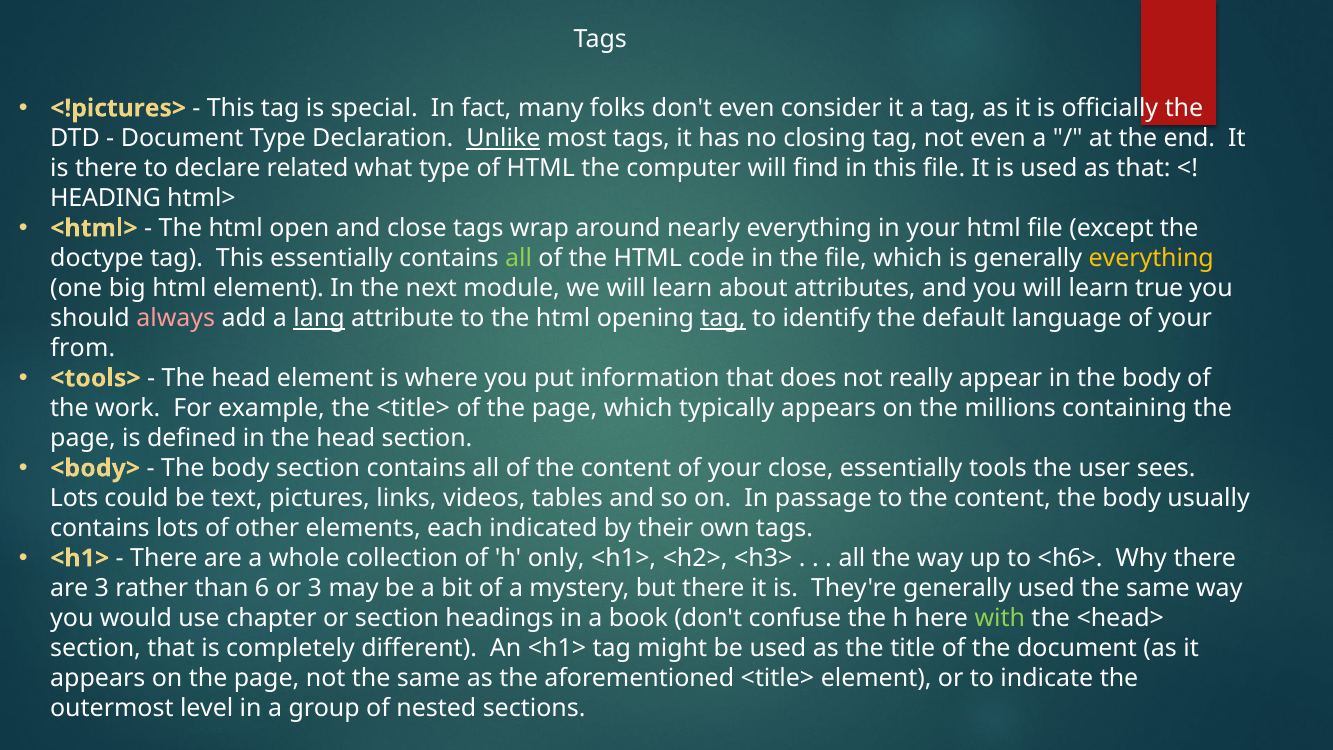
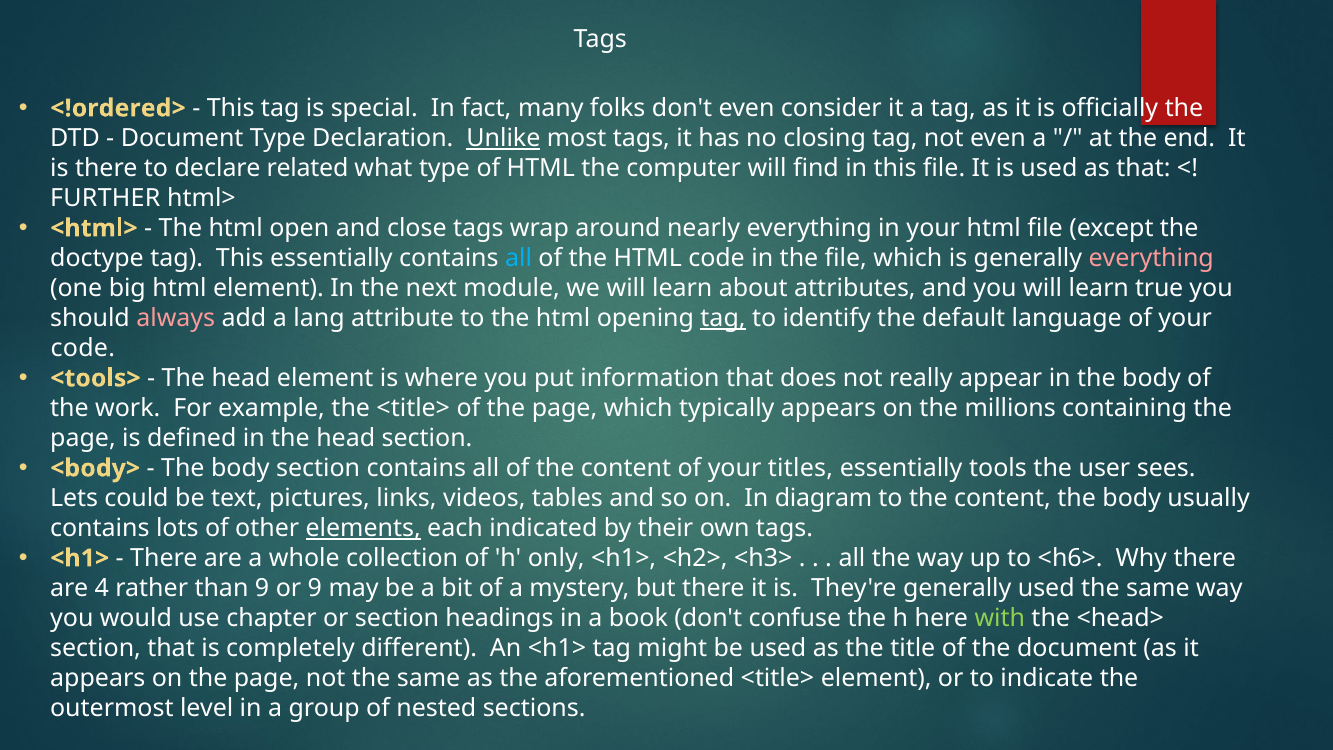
<!pictures>: <!pictures> -> <!ordered>
HEADING: HEADING -> FURTHER
all at (519, 258) colour: light green -> light blue
everything at (1151, 258) colour: yellow -> pink
lang underline: present -> none
from at (83, 348): from -> code
your close: close -> titles
Lots at (74, 498): Lots -> Lets
passage: passage -> diagram
elements underline: none -> present
are 3: 3 -> 4
than 6: 6 -> 9
or 3: 3 -> 9
